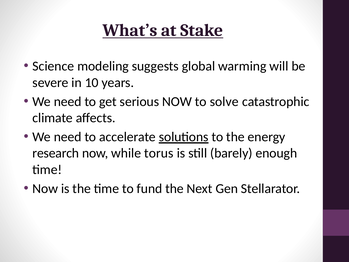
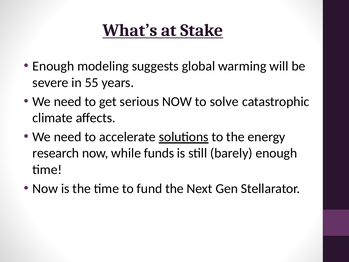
Science at (53, 66): Science -> Enough
10: 10 -> 55
torus: torus -> funds
